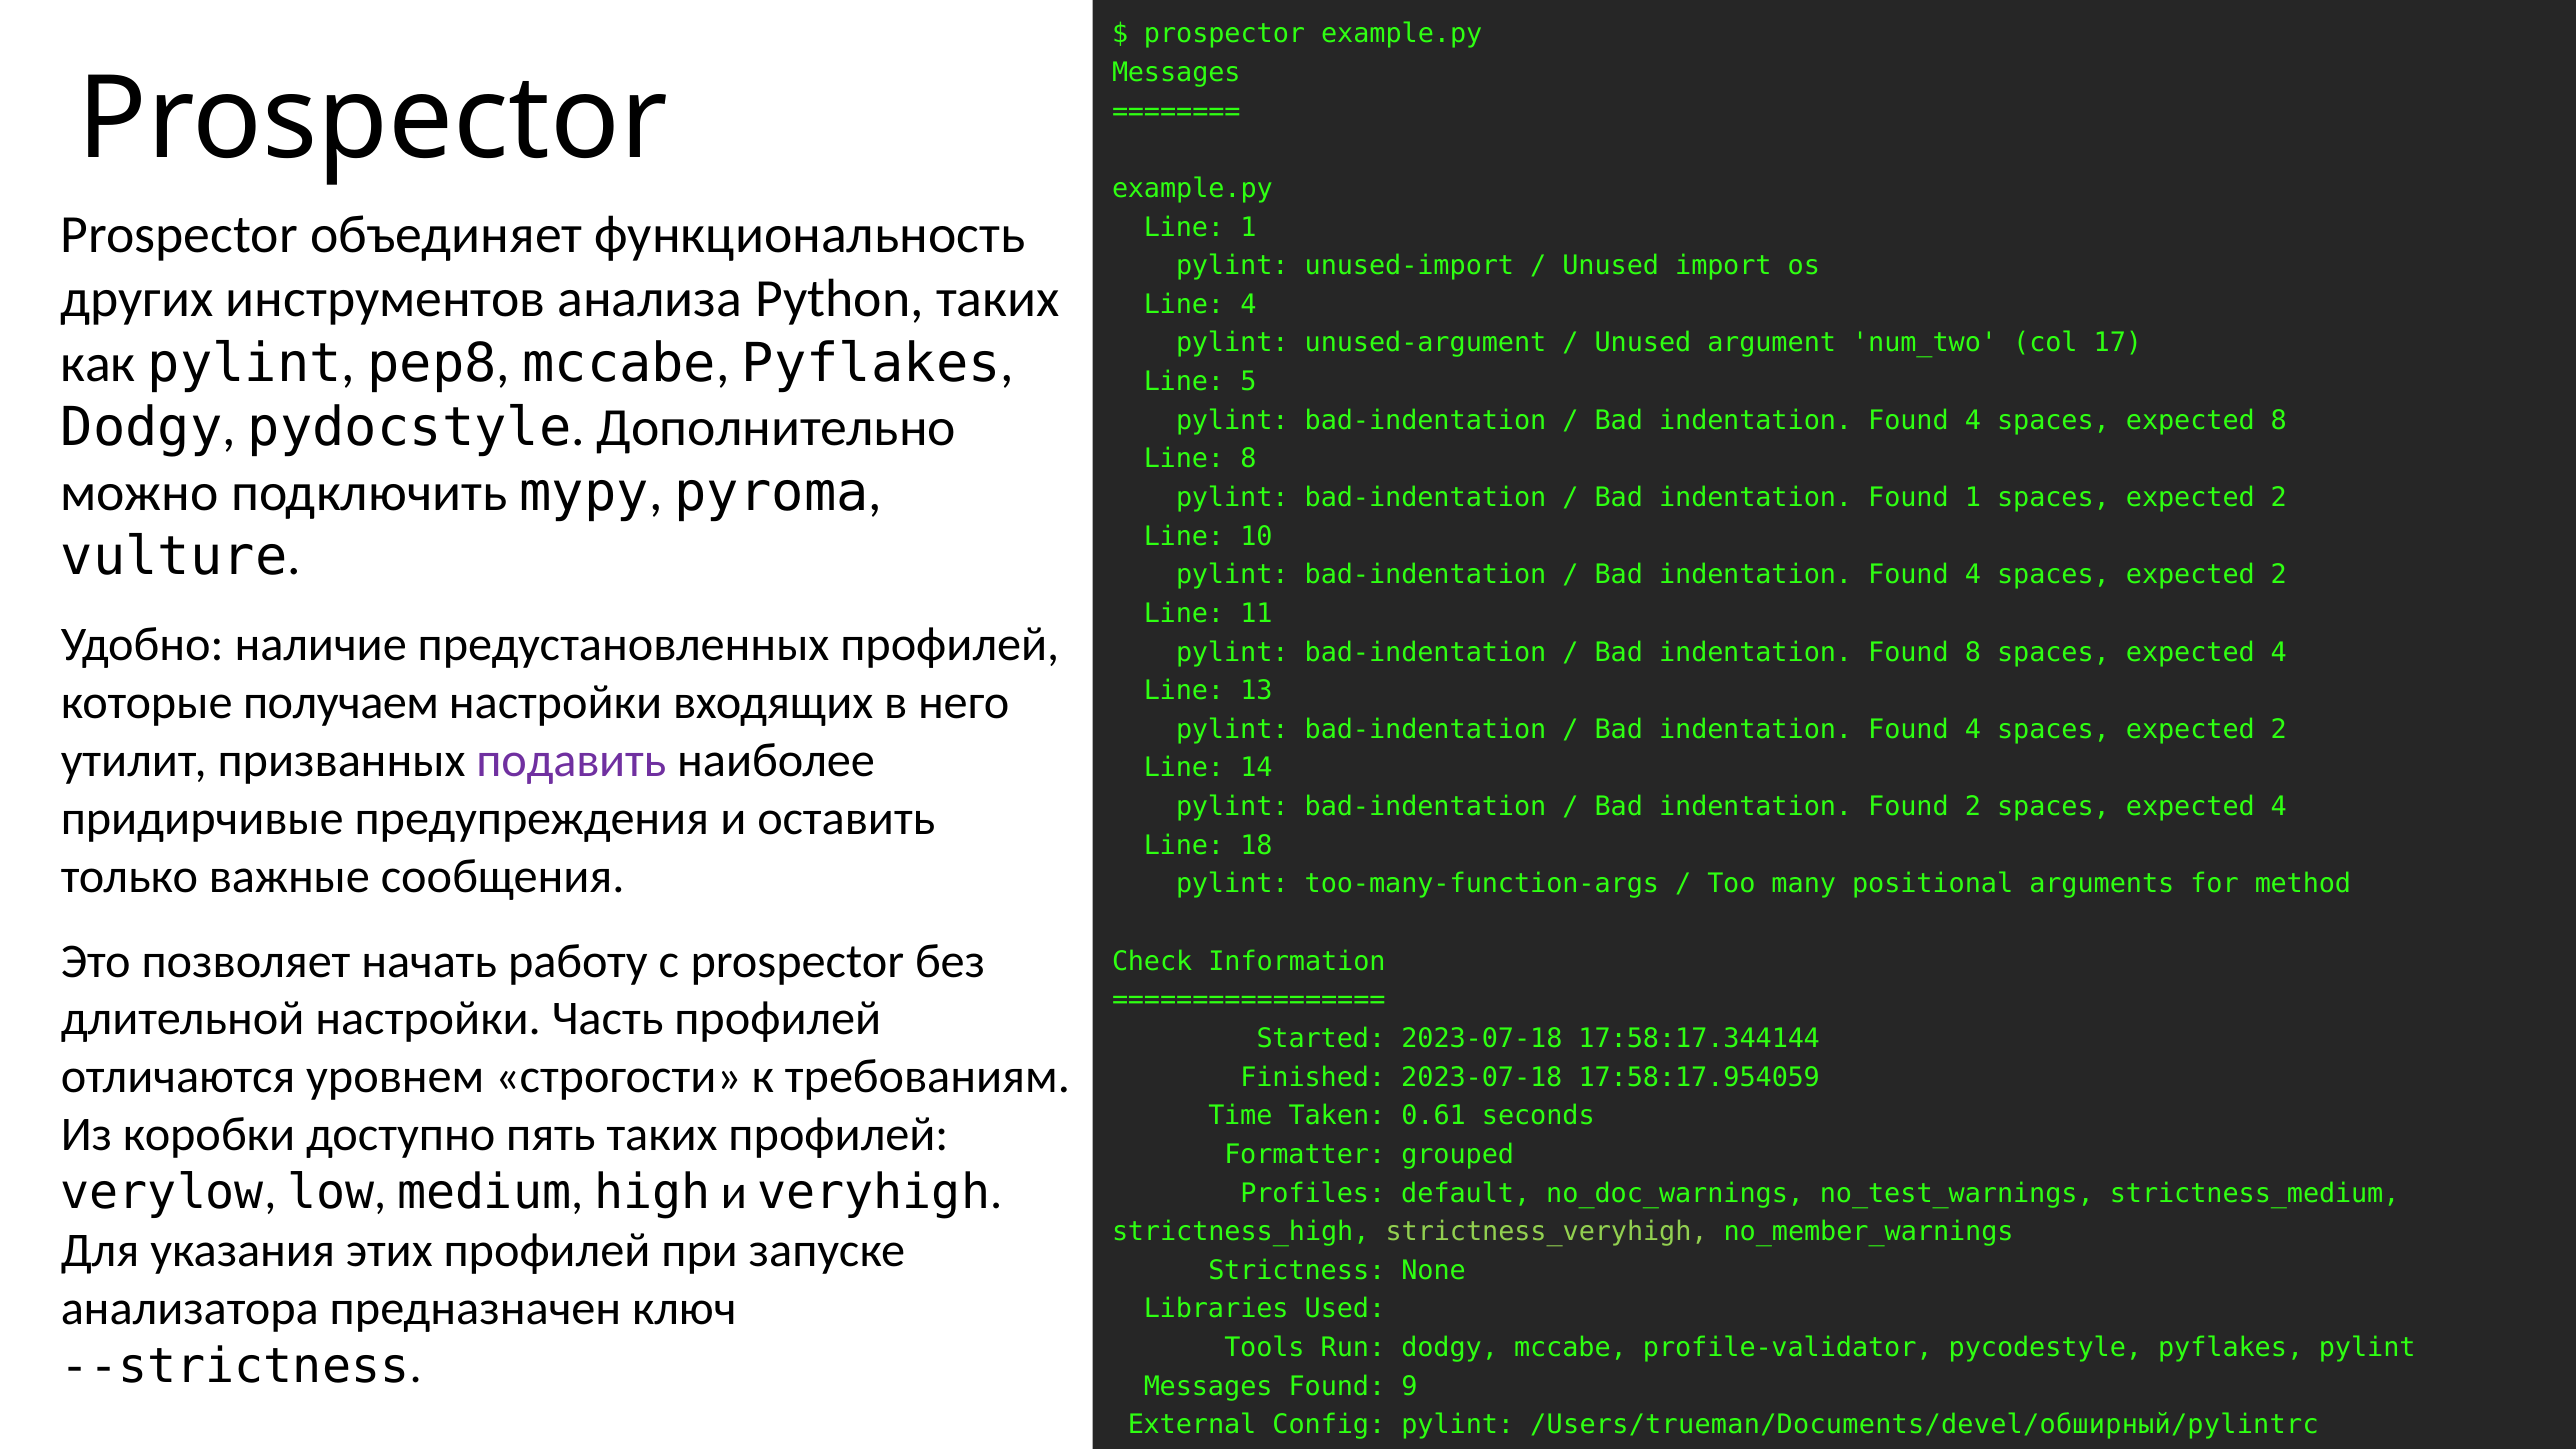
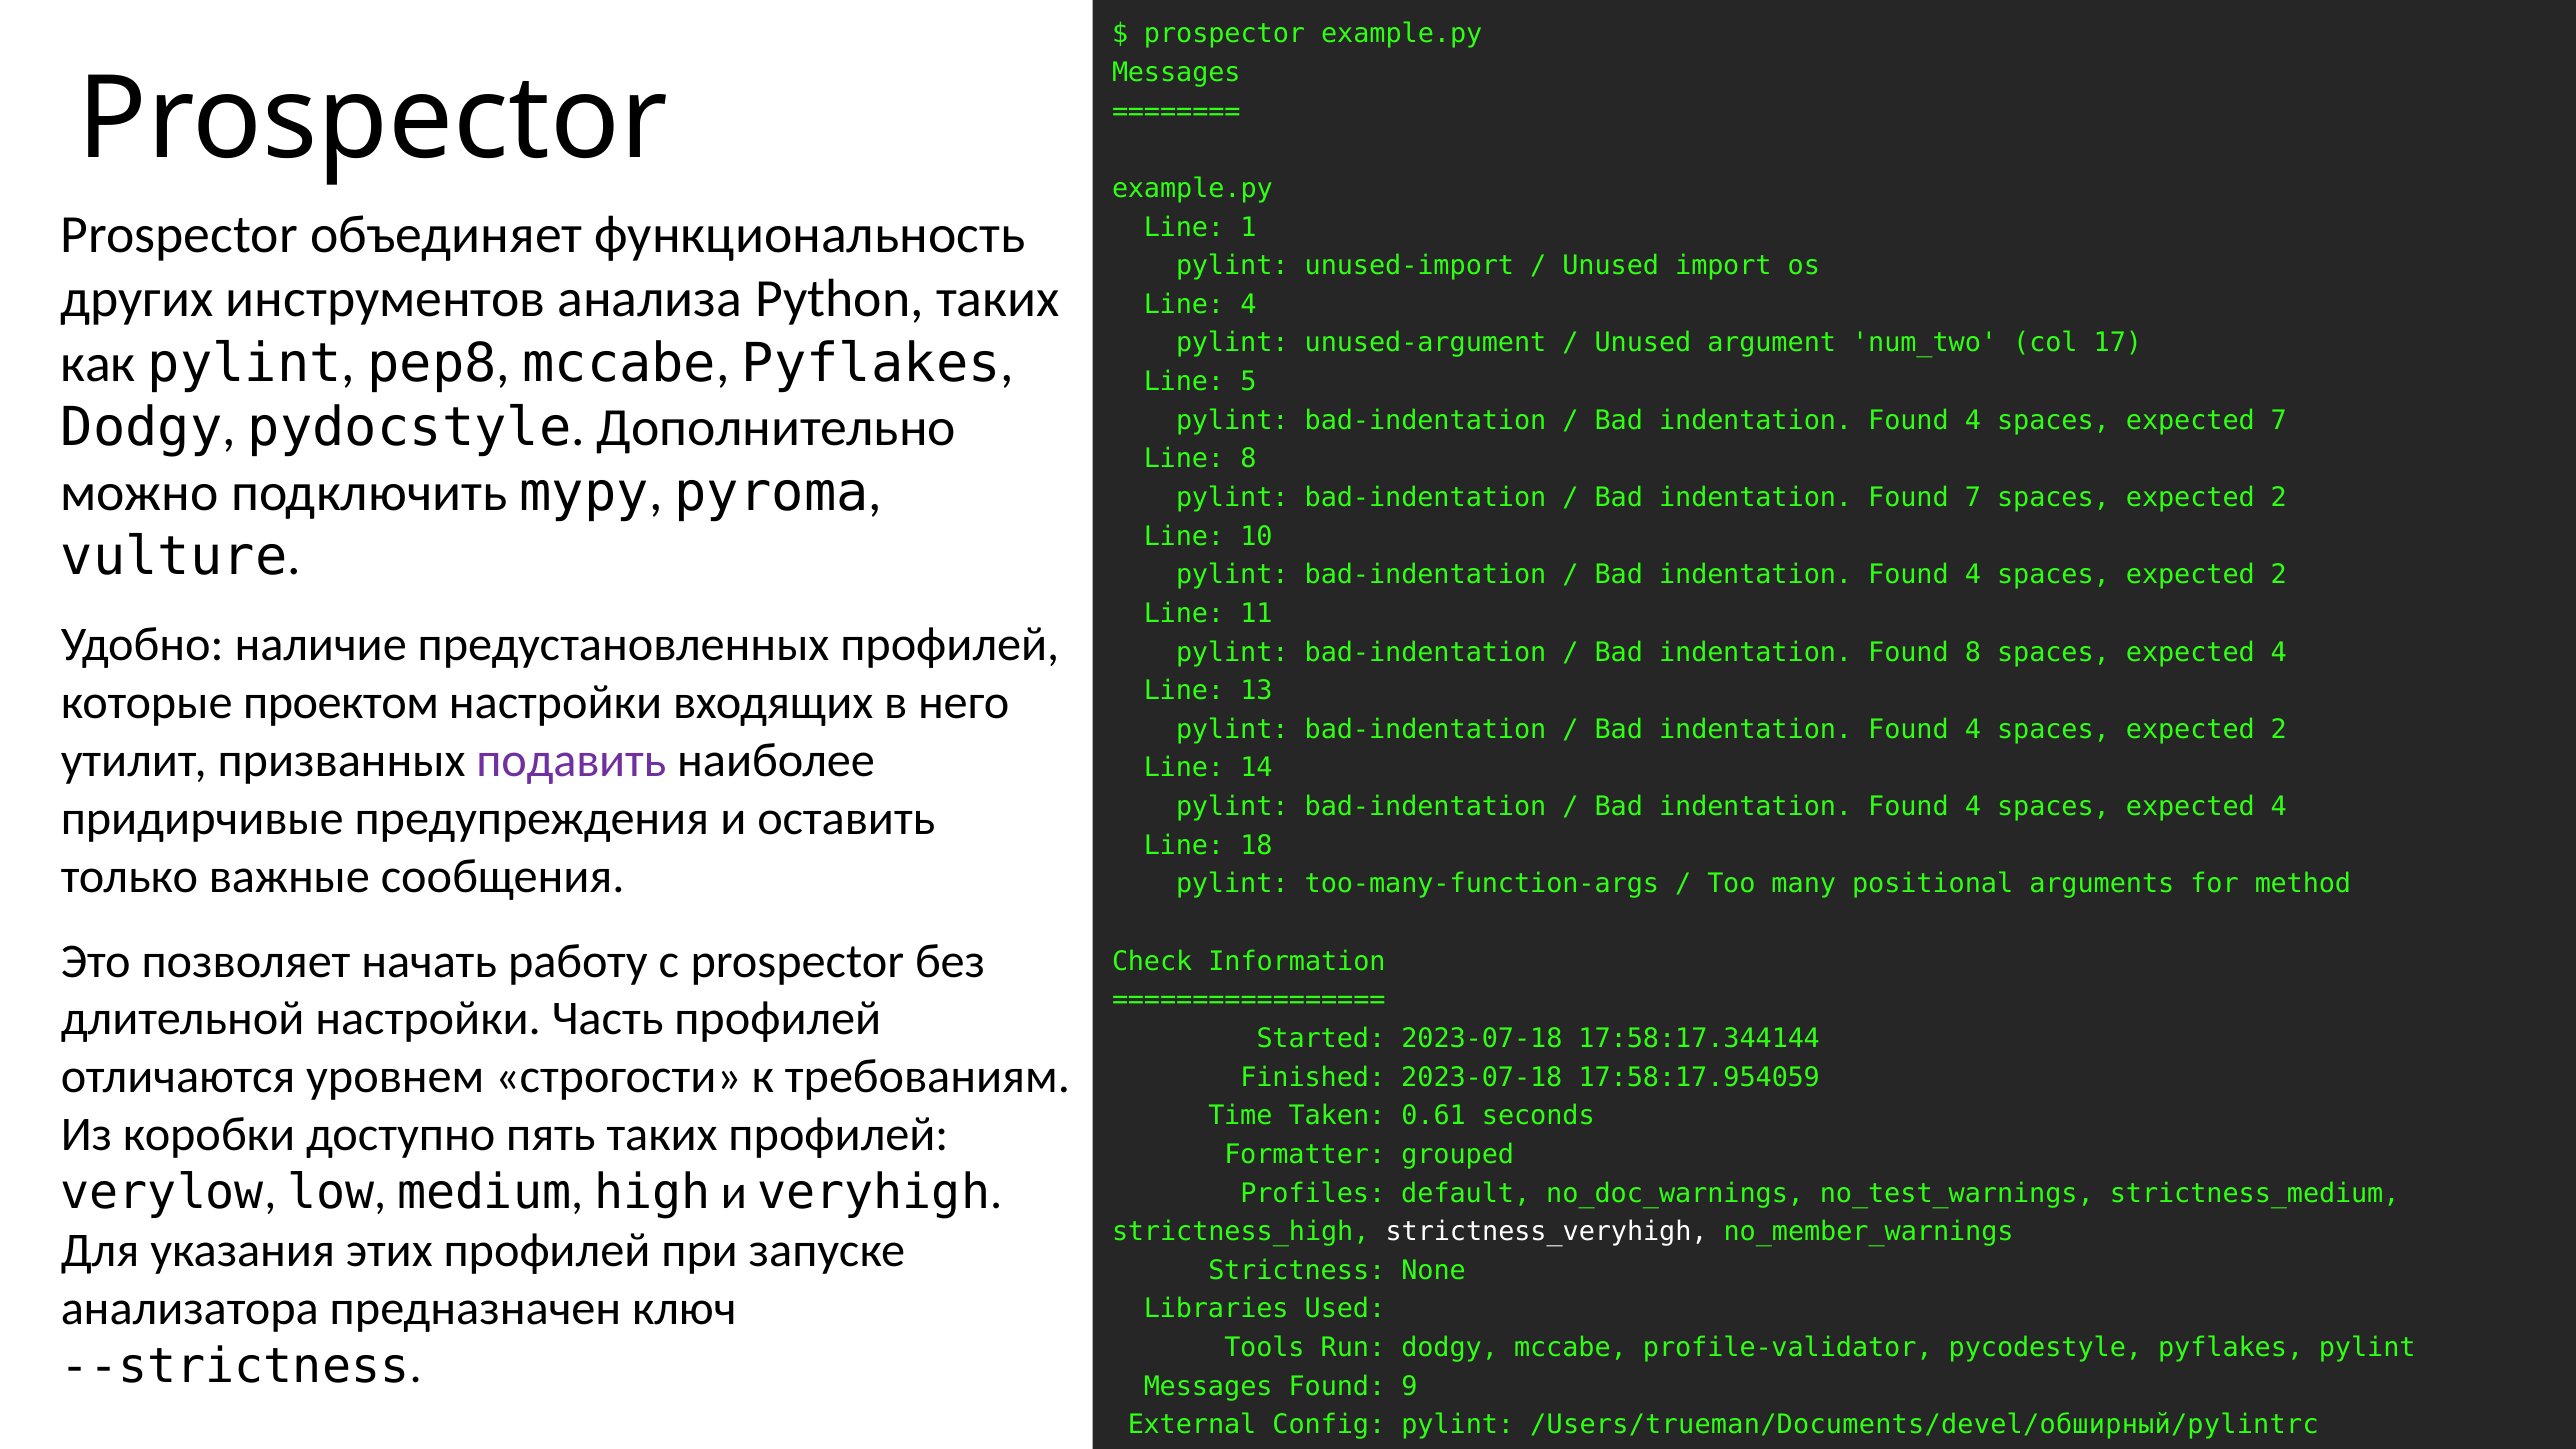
expected 8: 8 -> 7
Found 1: 1 -> 7
получаем: получаем -> проектом
2 at (1973, 807): 2 -> 4
strictness_veryhigh colour: light green -> white
